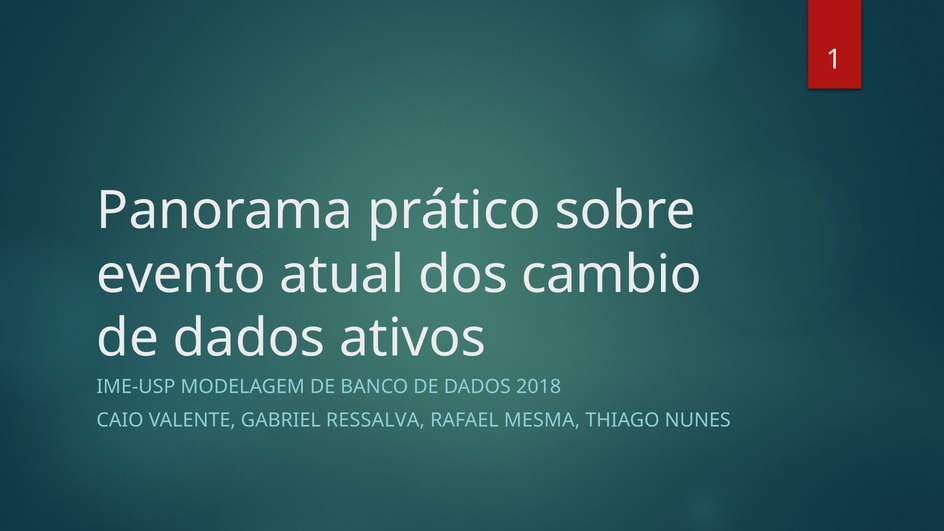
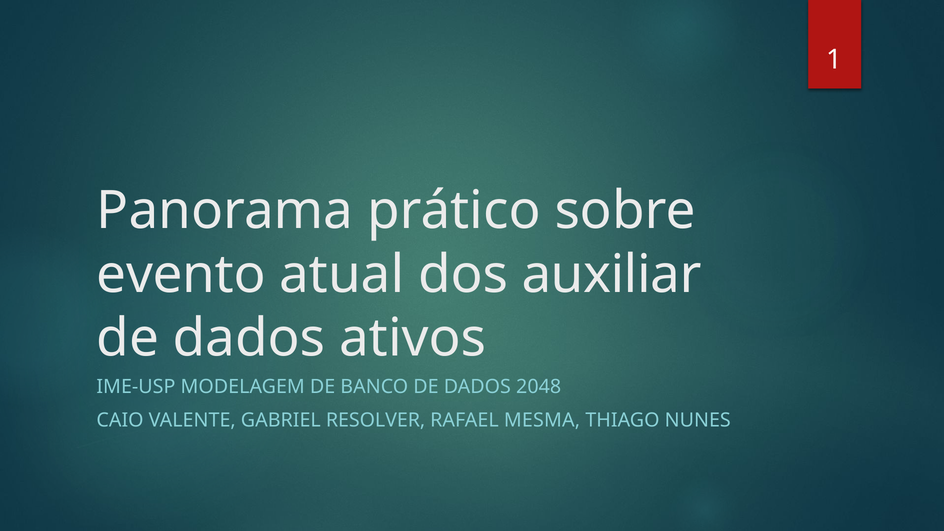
cambio: cambio -> auxiliar
2018: 2018 -> 2048
RESSALVA: RESSALVA -> RESOLVER
